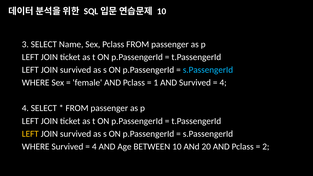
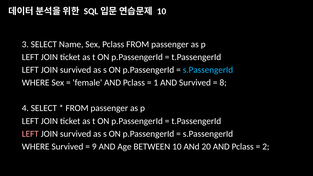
4 at (223, 83): 4 -> 8
LEFT at (30, 134) colour: yellow -> pink
4 at (94, 147): 4 -> 9
